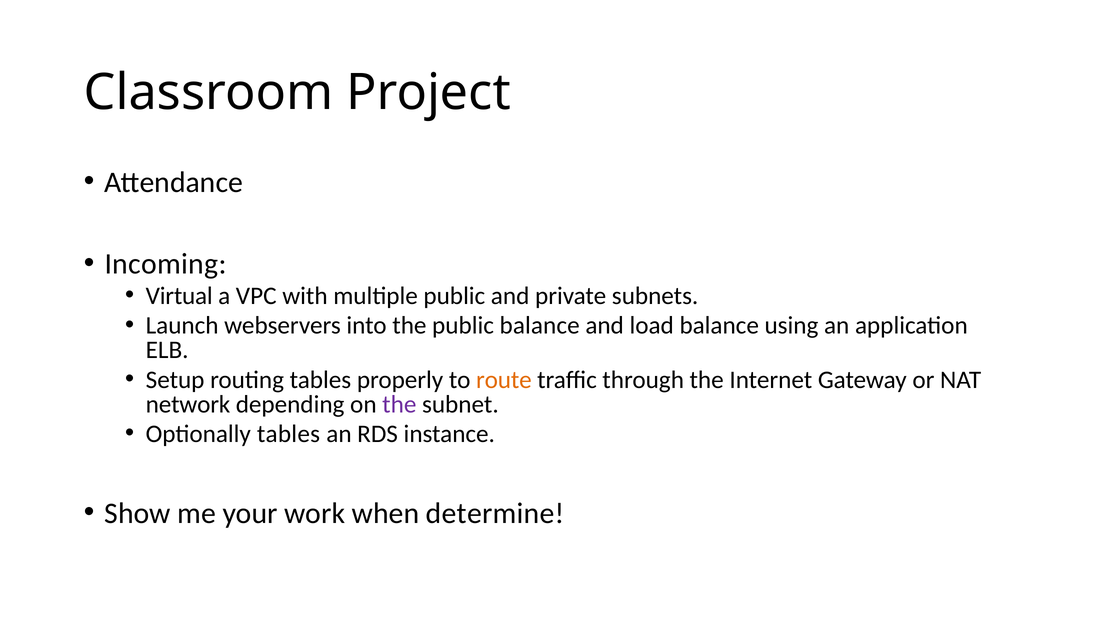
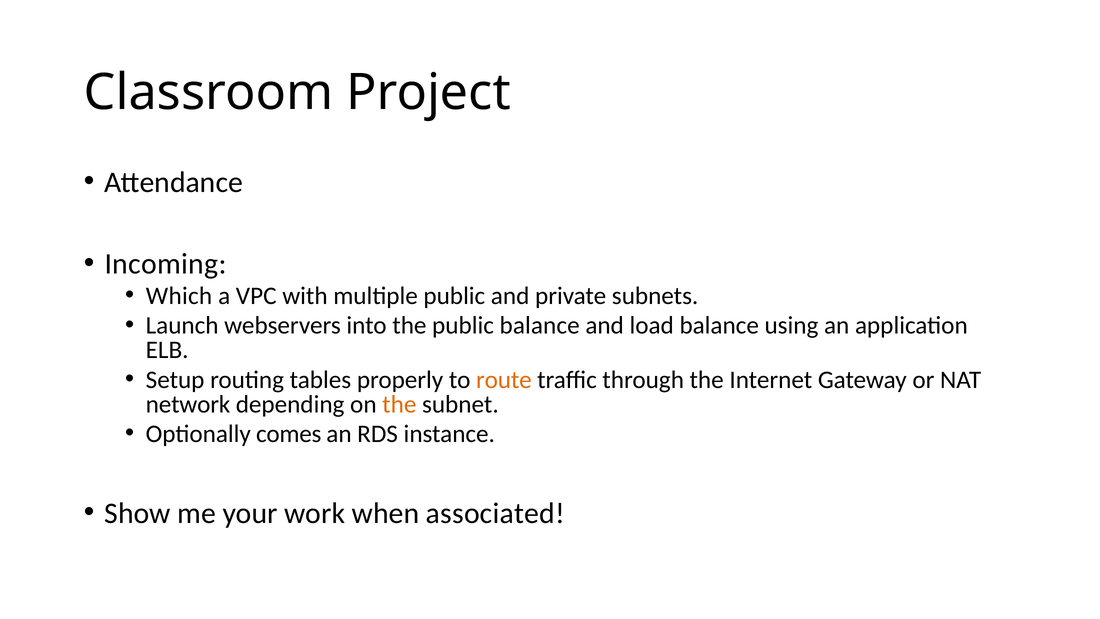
Virtual: Virtual -> Which
the at (399, 404) colour: purple -> orange
Optionally tables: tables -> comes
determine: determine -> associated
